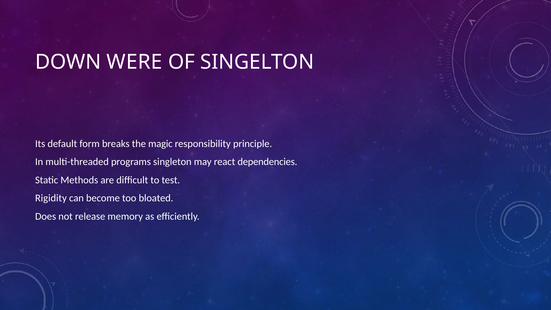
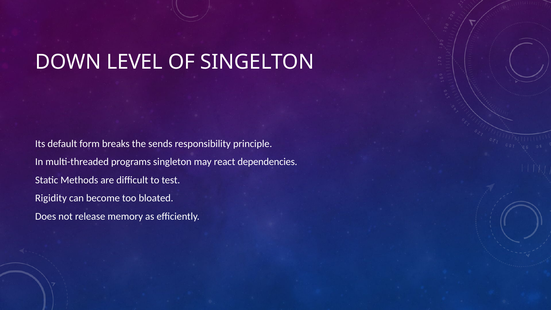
WERE: WERE -> LEVEL
magic: magic -> sends
